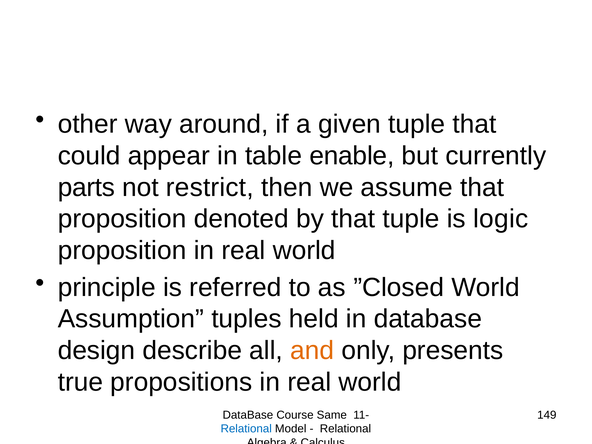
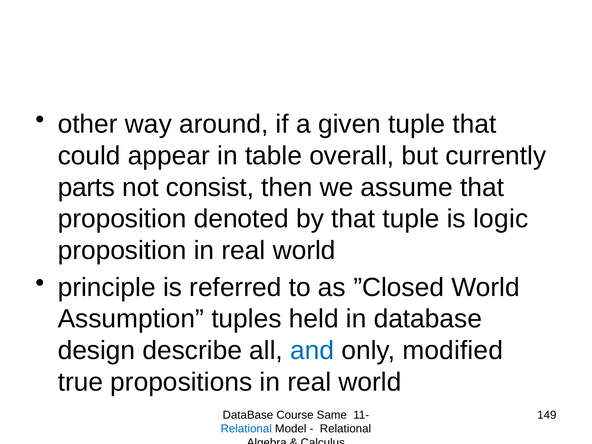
enable: enable -> overall
restrict: restrict -> consist
and colour: orange -> blue
presents: presents -> modified
